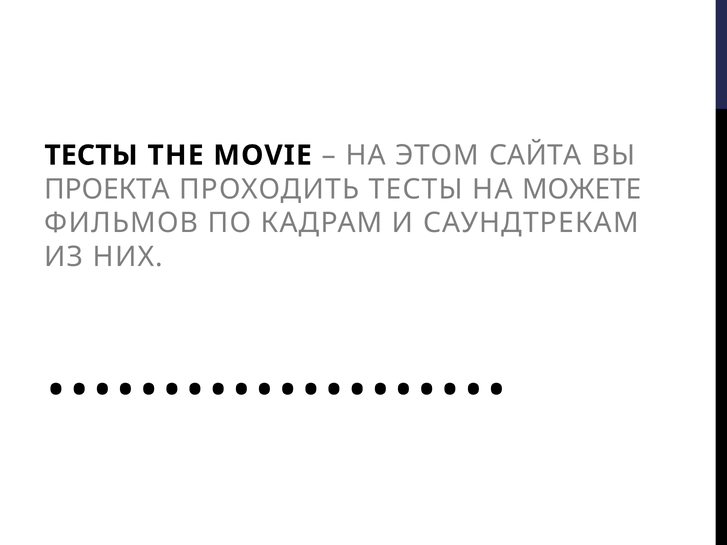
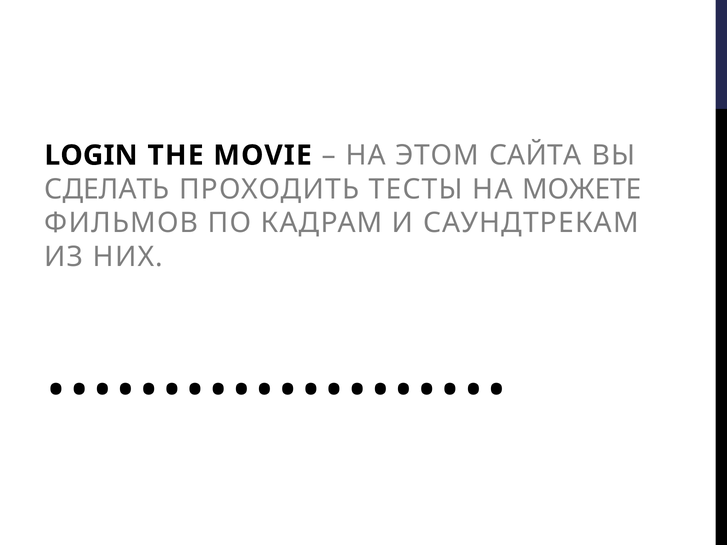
ТЕСТЫ at (91, 155): ТЕСТЫ -> LOGIN
ПРОЕКТА: ПРОЕКТА -> СДЕЛАТЬ
